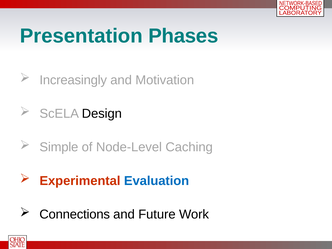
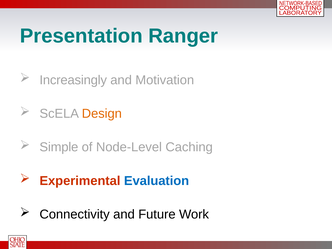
Phases: Phases -> Ranger
Design colour: black -> orange
Connections: Connections -> Connectivity
